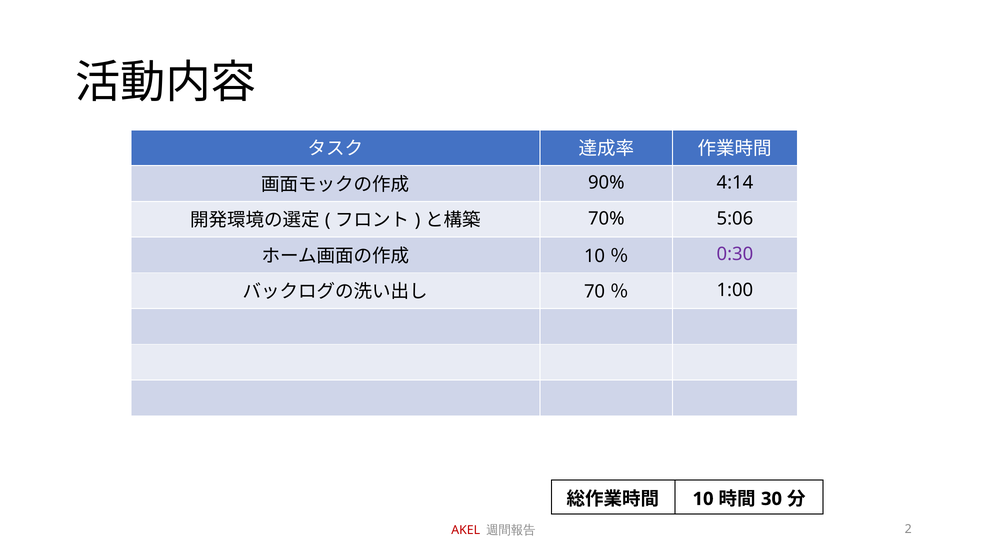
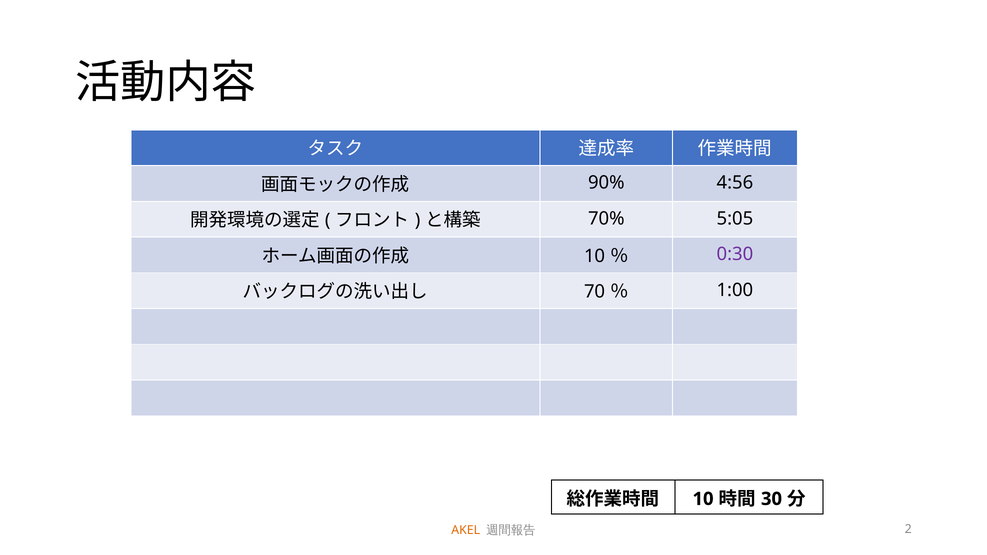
4:14: 4:14 -> 4:56
5:06: 5:06 -> 5:05
AKEL colour: red -> orange
